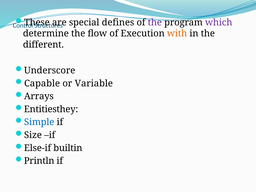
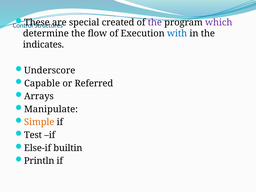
defines: defines -> created
with colour: orange -> blue
different: different -> indicates
Variable: Variable -> Referred
Entitiesthey: Entitiesthey -> Manipulate
Simple colour: blue -> orange
Size: Size -> Test
